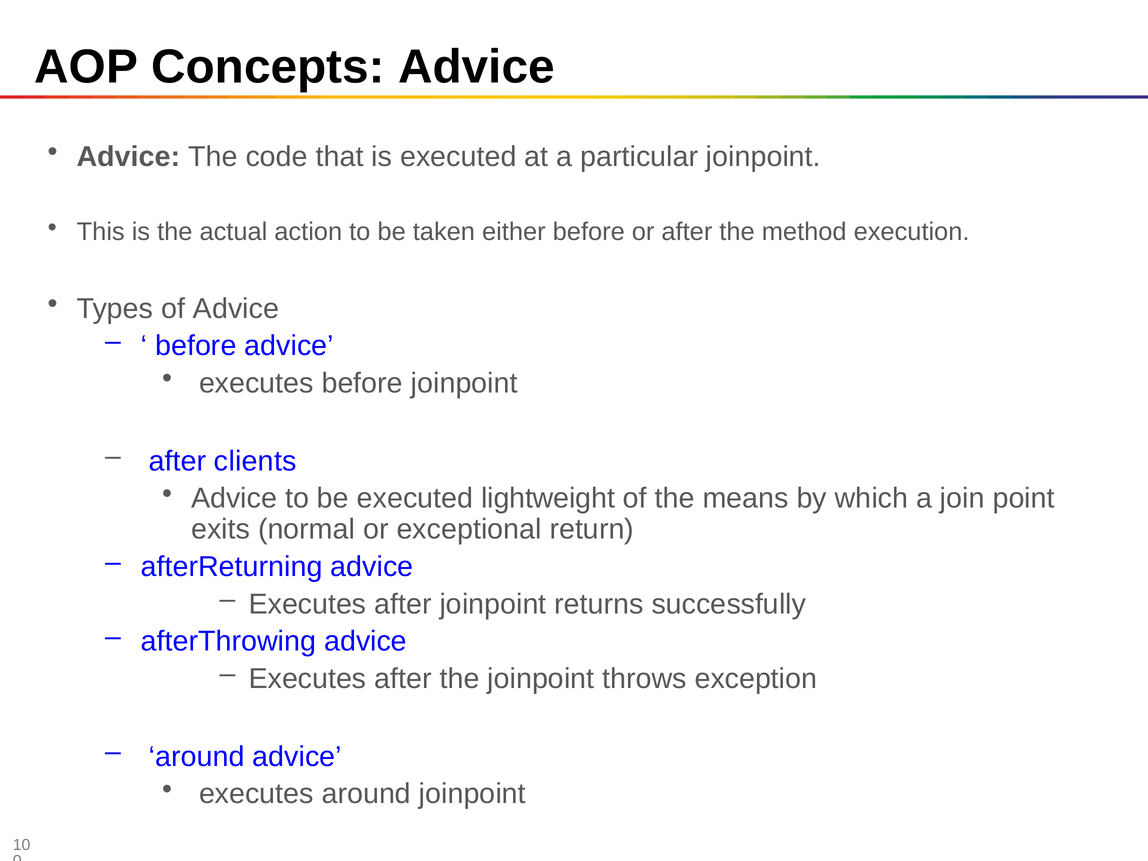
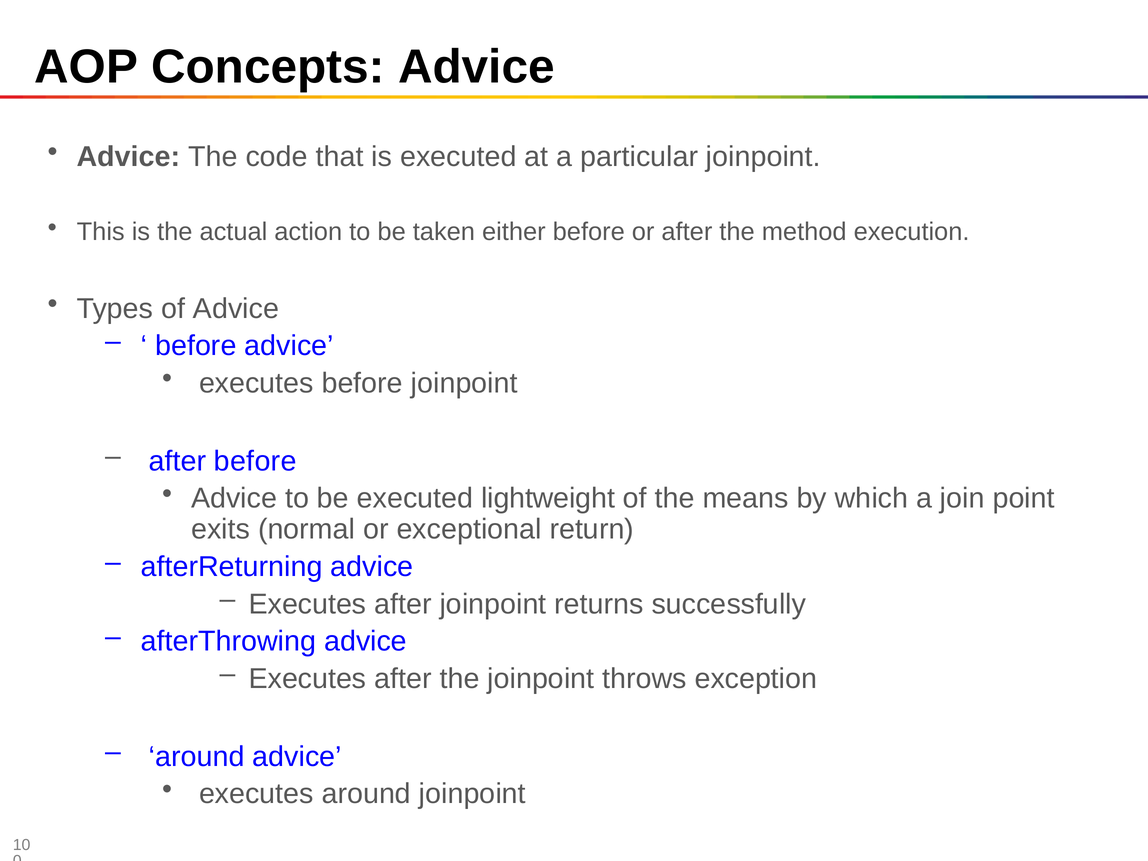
after clients: clients -> before
